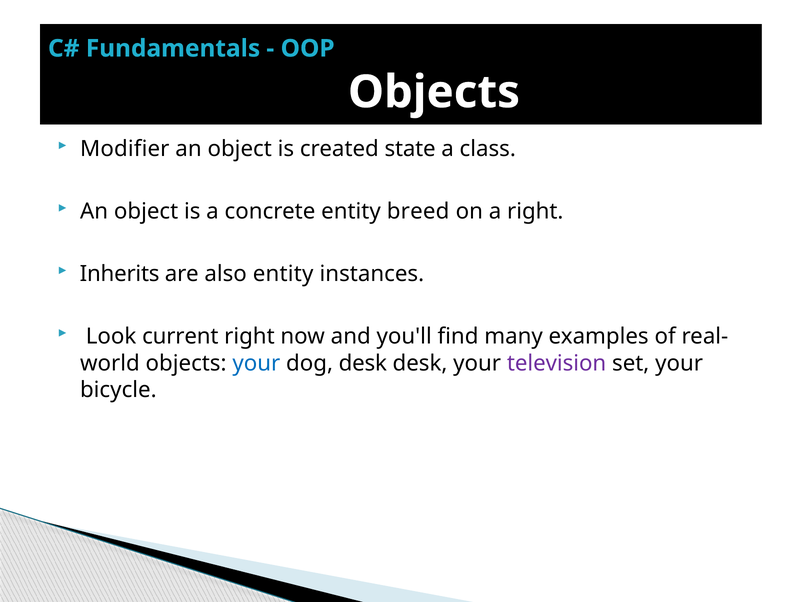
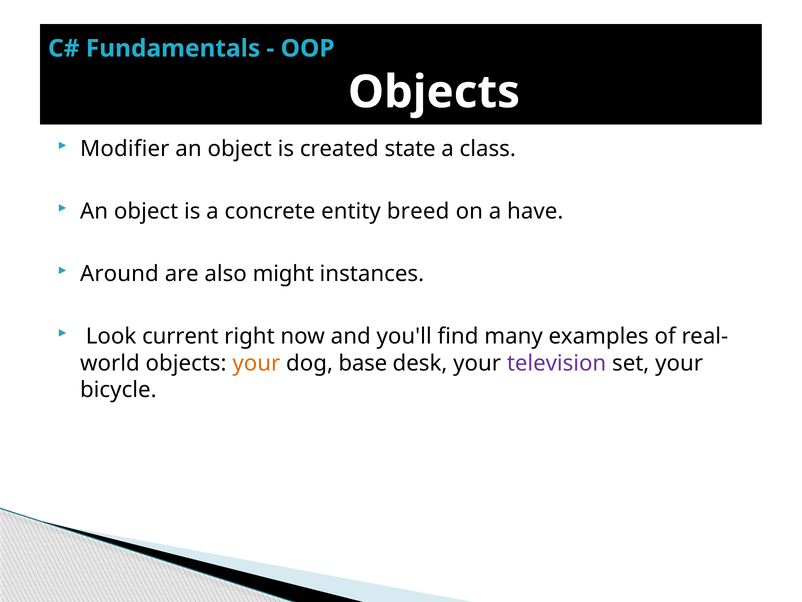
a right: right -> have
Inherits: Inherits -> Around
also entity: entity -> might
your at (256, 363) colour: blue -> orange
dog desk: desk -> base
